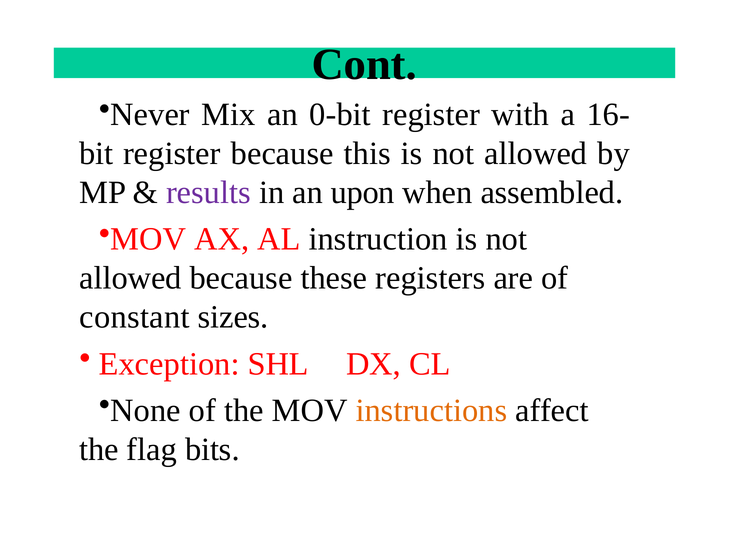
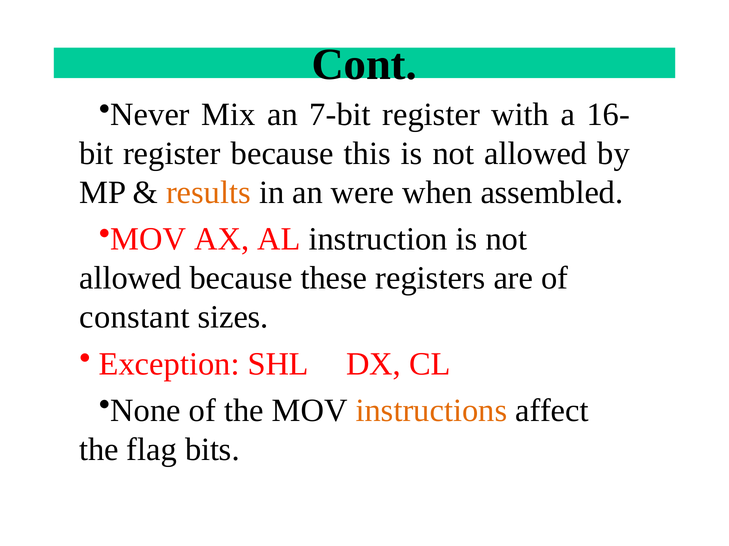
0-bit: 0-bit -> 7-bit
results colour: purple -> orange
upon: upon -> were
